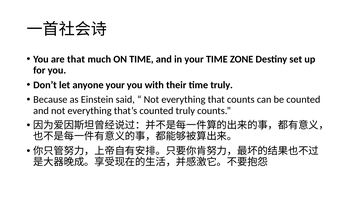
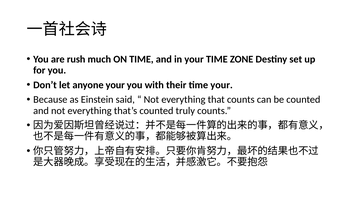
are that: that -> rush
time truly: truly -> your
